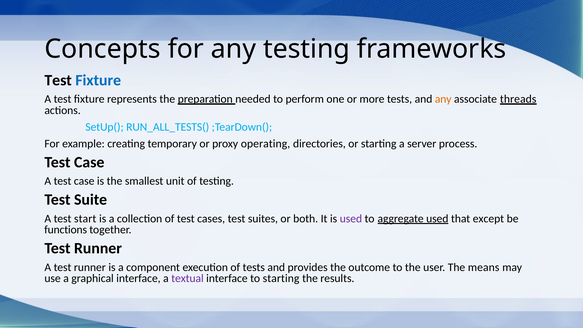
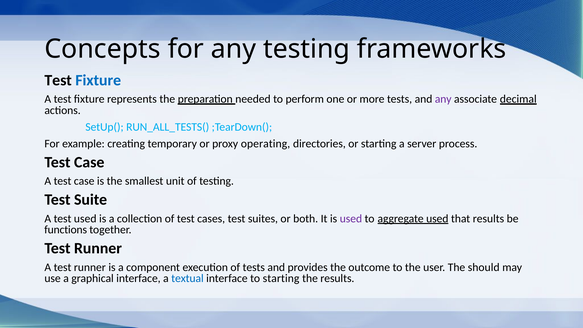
any at (443, 99) colour: orange -> purple
threads: threads -> decimal
test start: start -> used
that except: except -> results
means: means -> should
textual colour: purple -> blue
